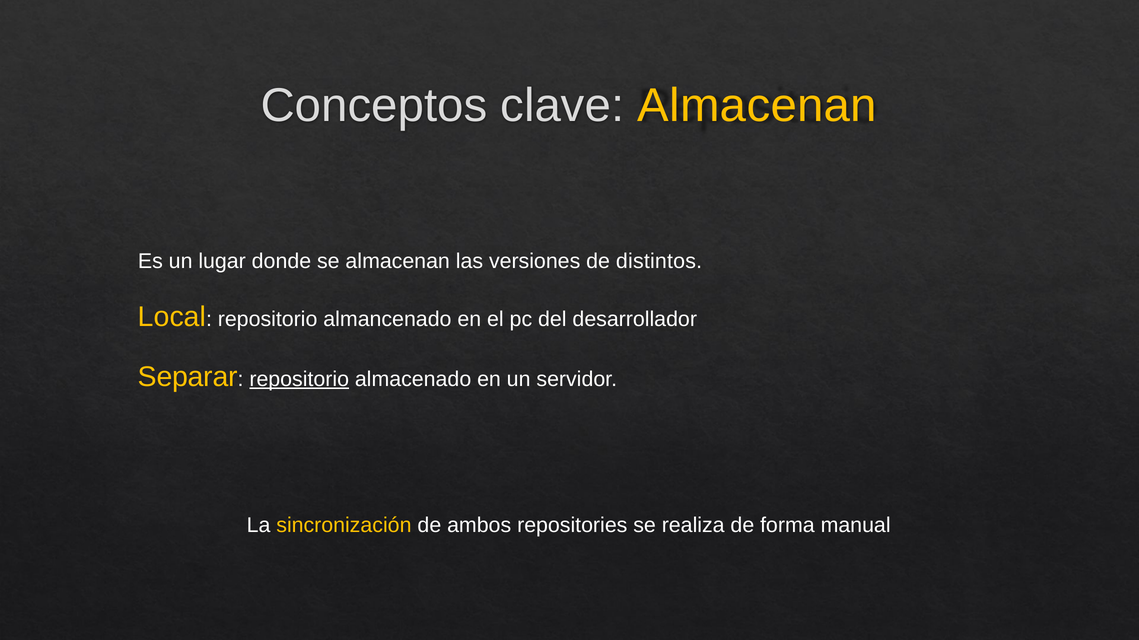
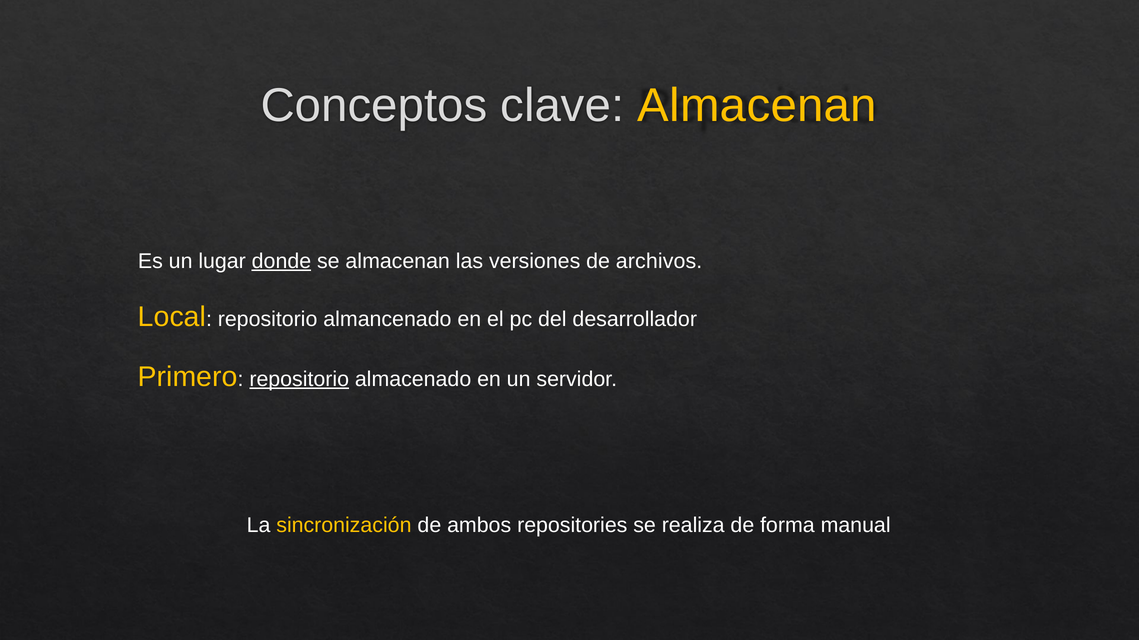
donde underline: none -> present
distintos: distintos -> archivos
Separar: Separar -> Primero
